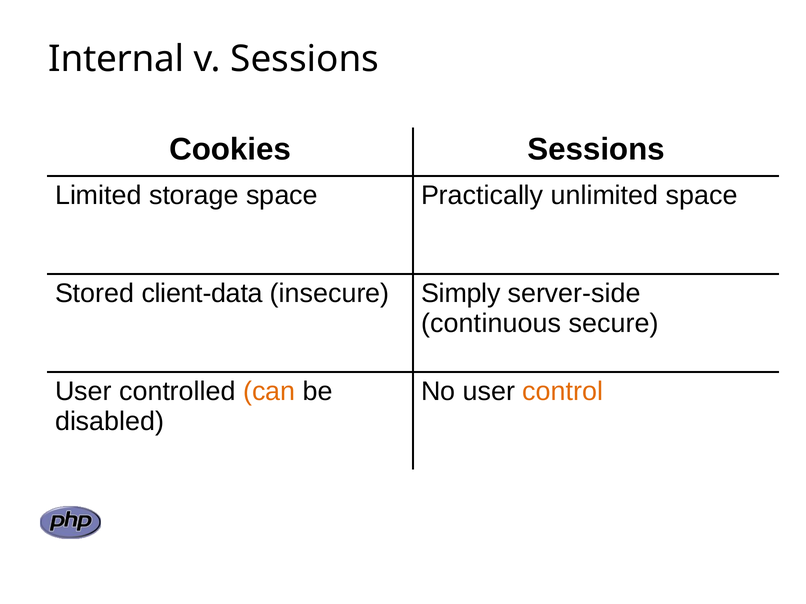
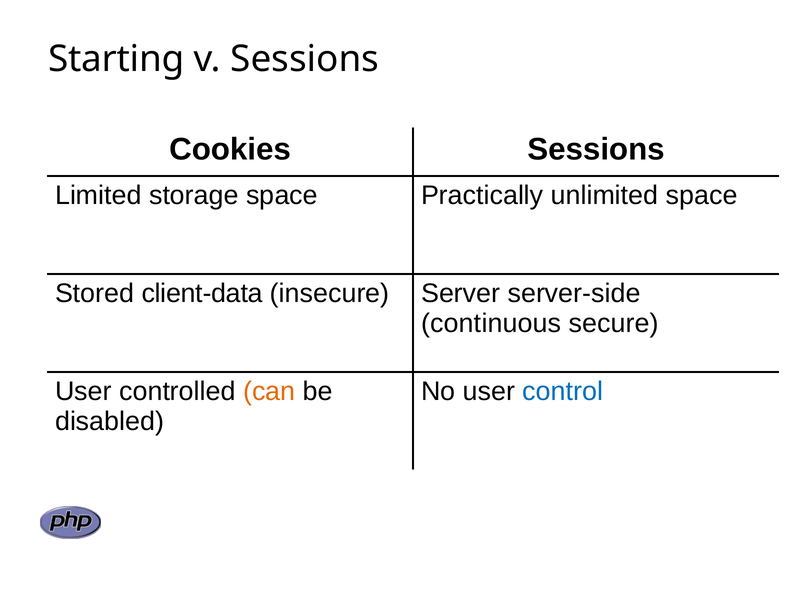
Internal: Internal -> Starting
Simply: Simply -> Server
control colour: orange -> blue
